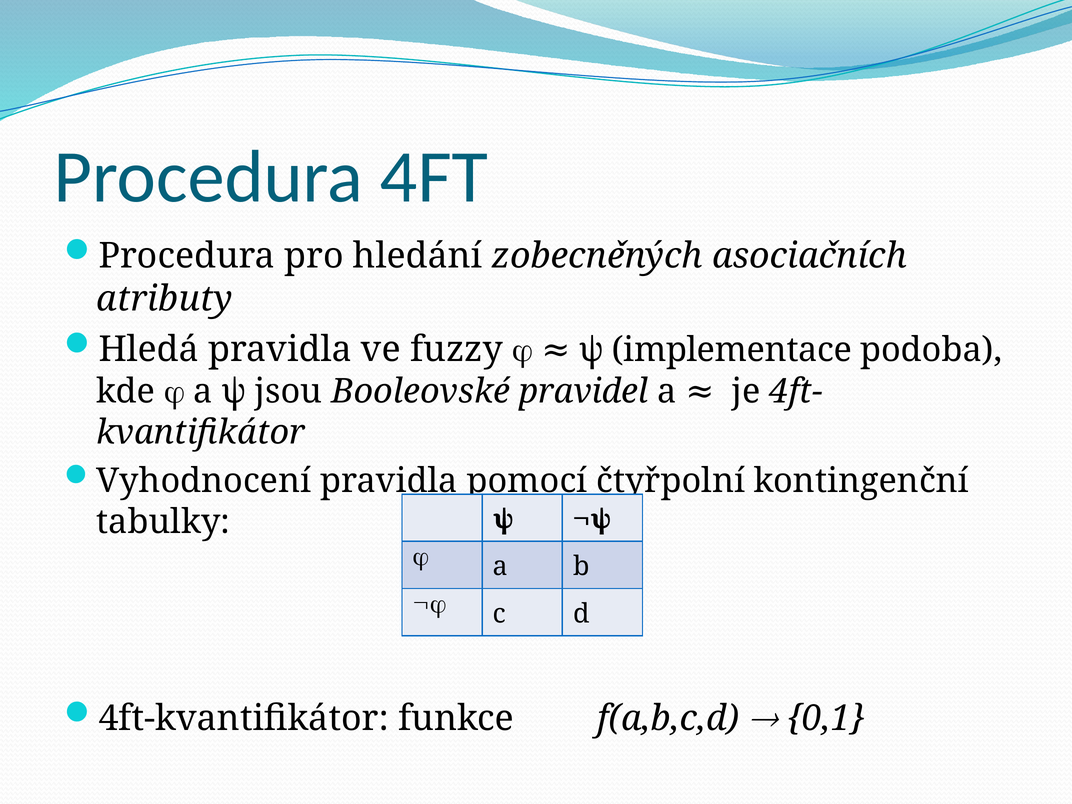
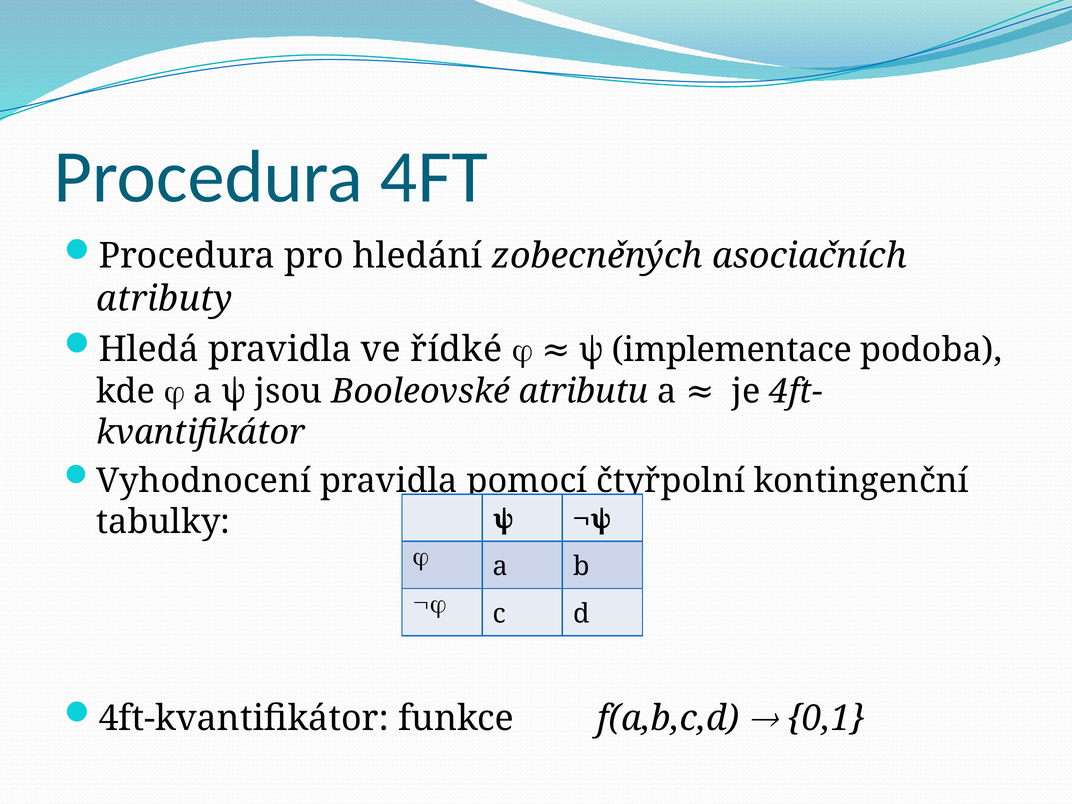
fuzzy: fuzzy -> řídké
pravidel: pravidel -> atributu
